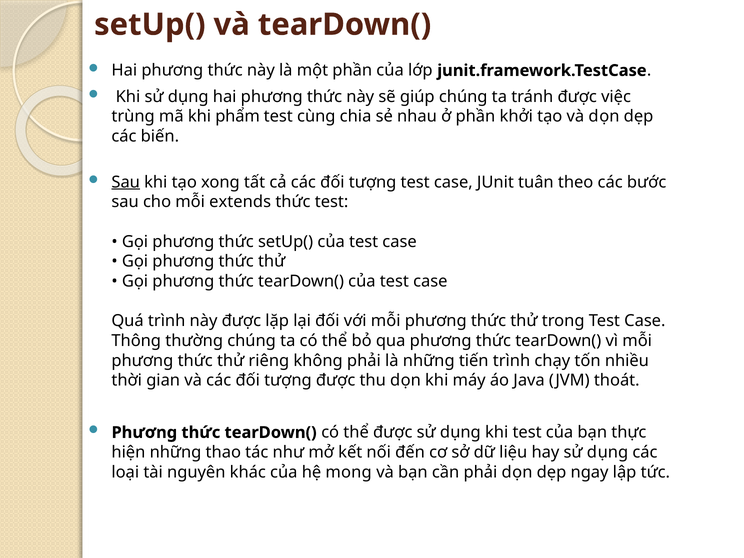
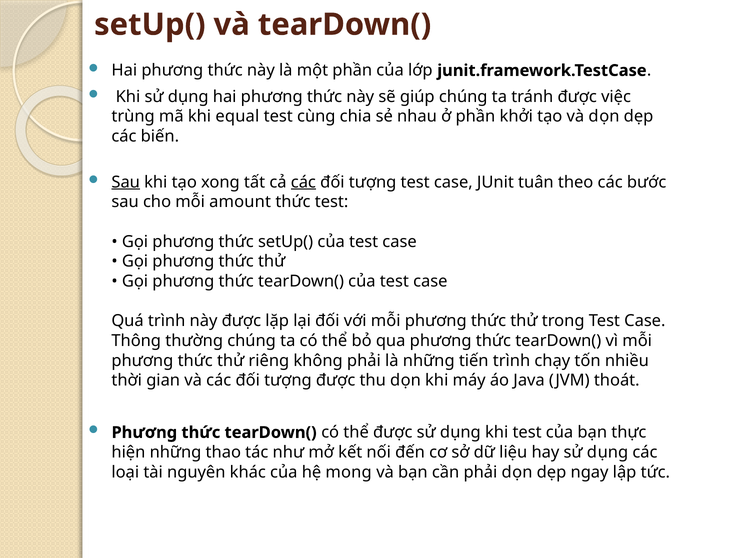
phẩm: phẩm -> equal
các at (303, 182) underline: none -> present
extends: extends -> amount
